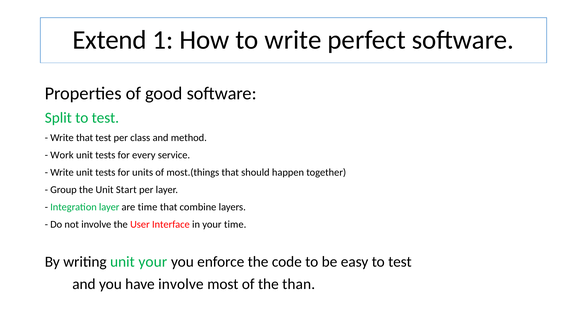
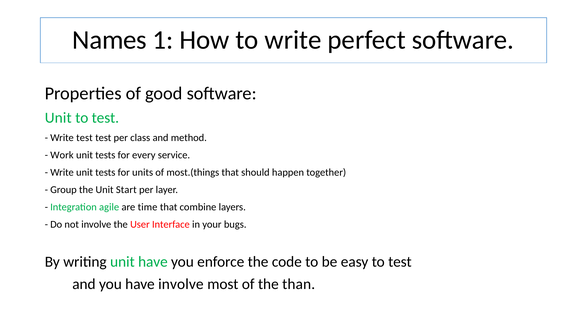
Extend: Extend -> Names
Split at (58, 118): Split -> Unit
Write that: that -> test
Integration layer: layer -> agile
your time: time -> bugs
unit your: your -> have
